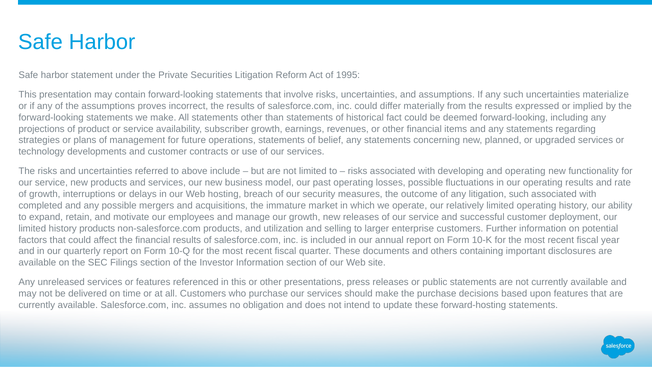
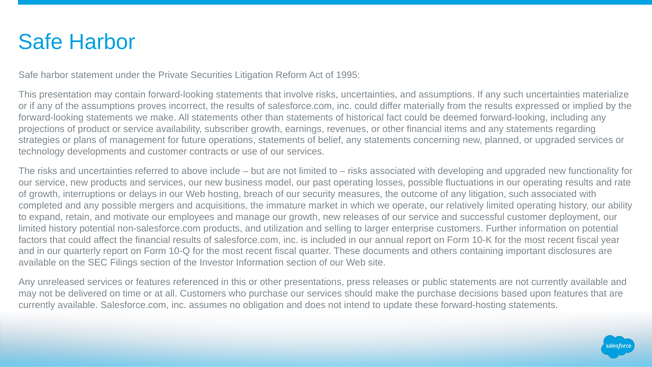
and operating: operating -> upgraded
history products: products -> potential
